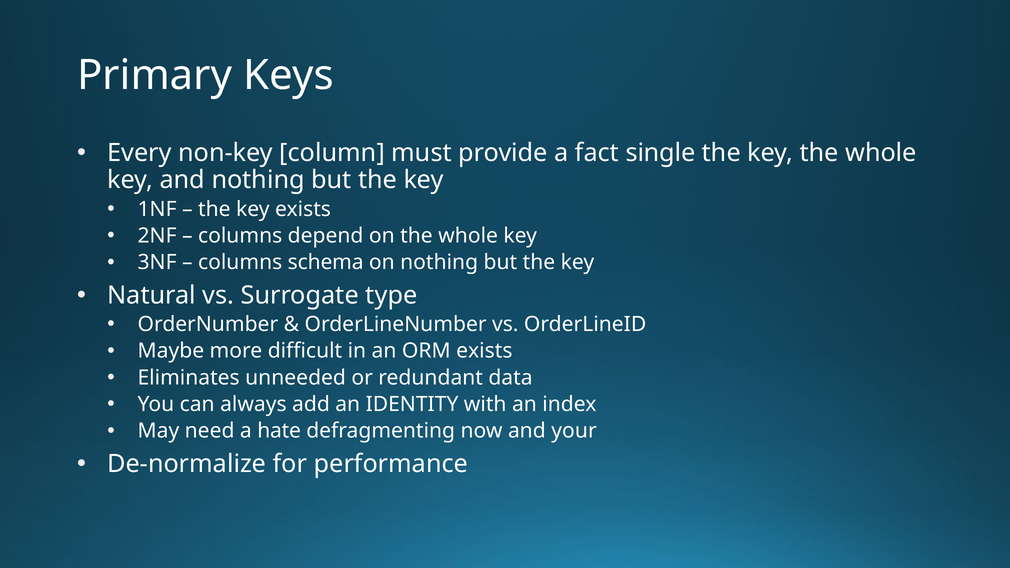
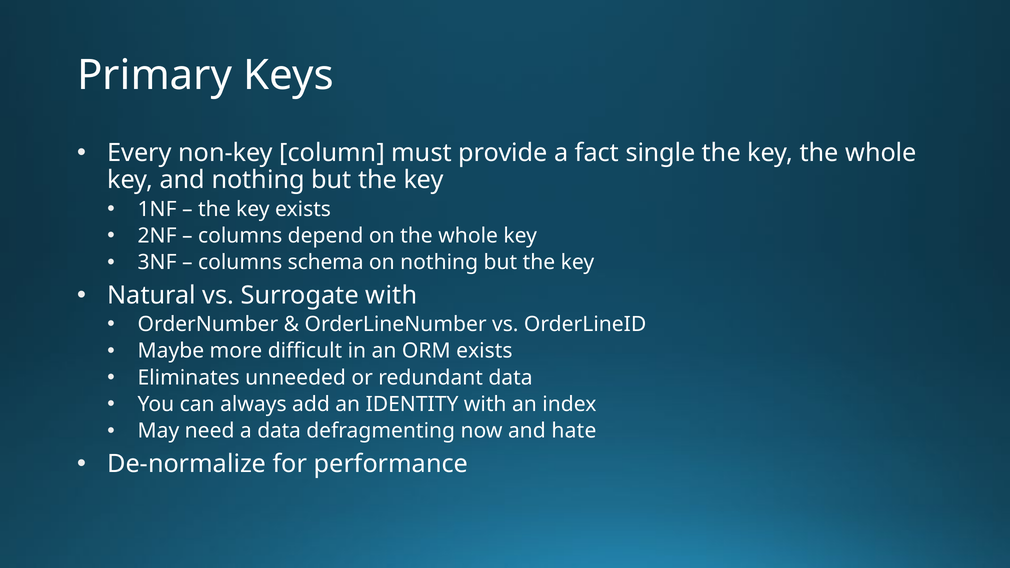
Surrogate type: type -> with
a hate: hate -> data
your: your -> hate
